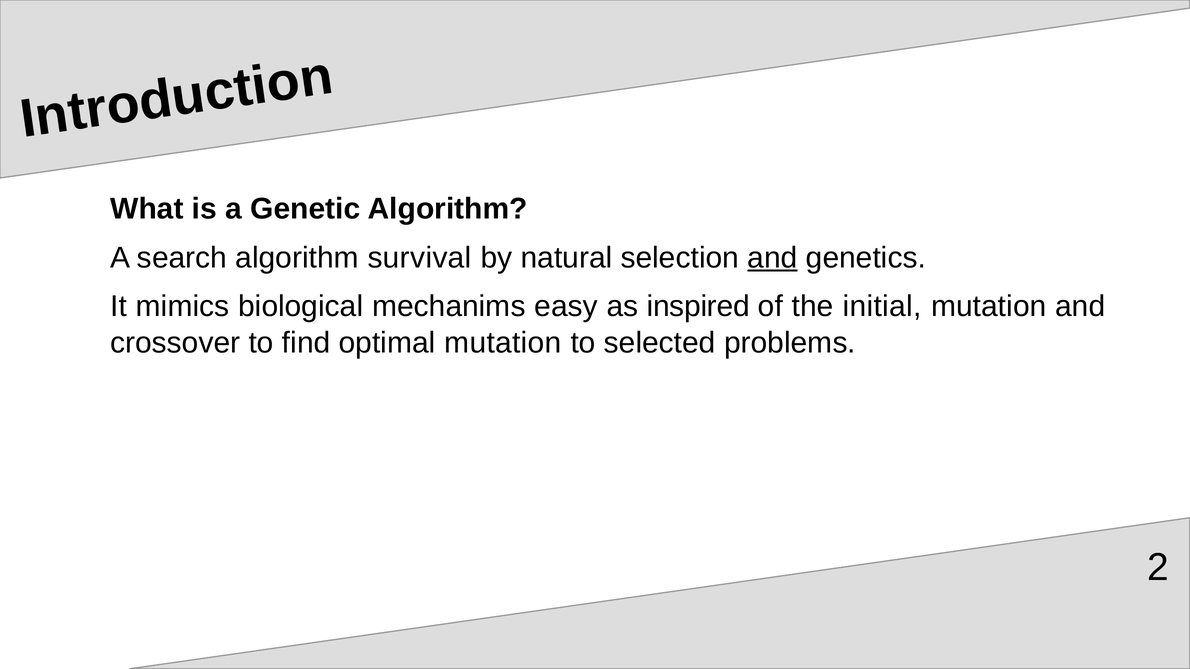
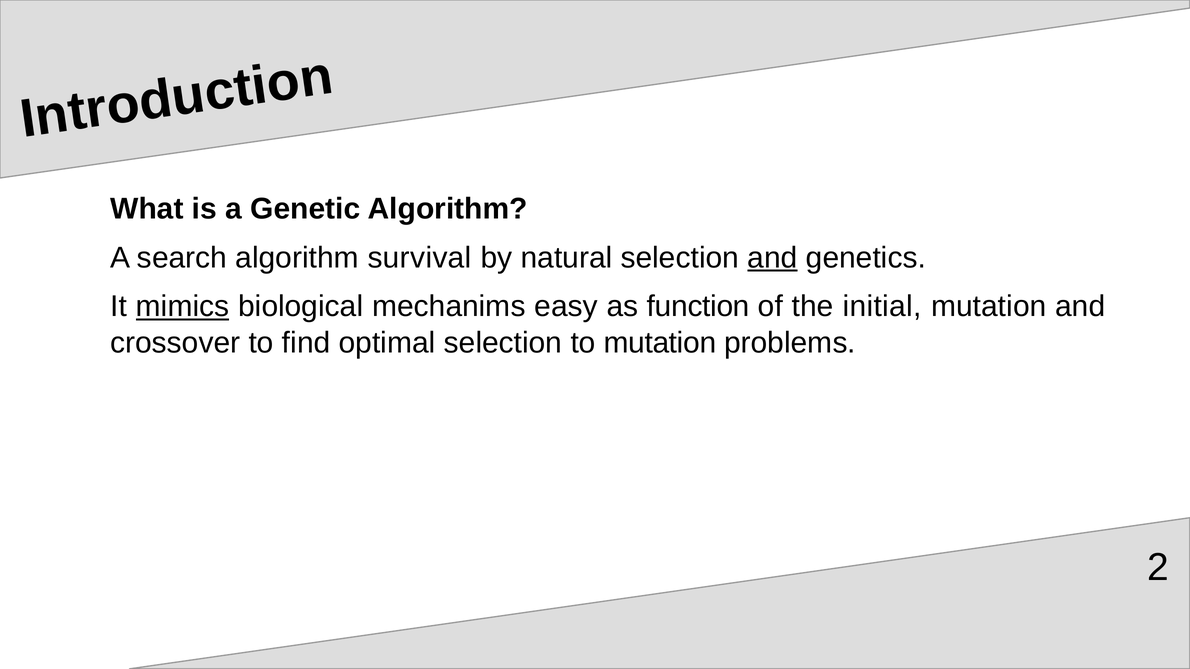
mimics underline: none -> present
inspired: inspired -> function
optimal mutation: mutation -> selection
to selected: selected -> mutation
